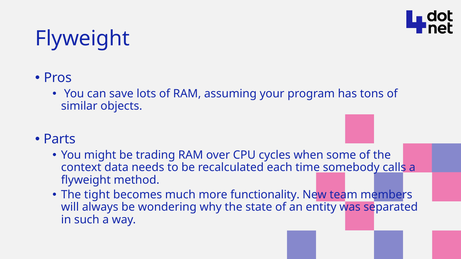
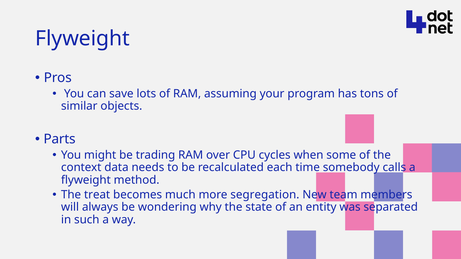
tight: tight -> treat
functionality: functionality -> segregation
